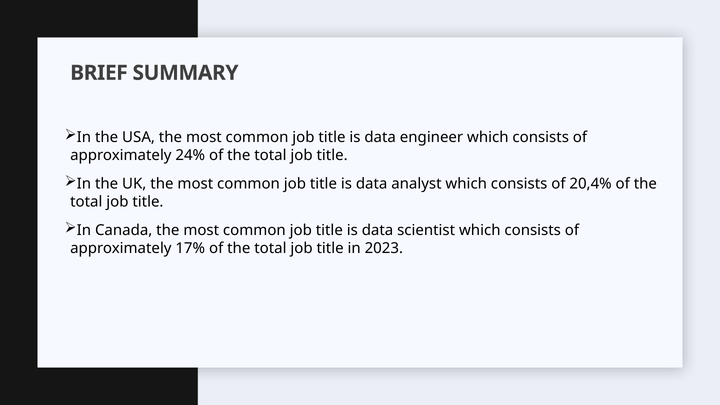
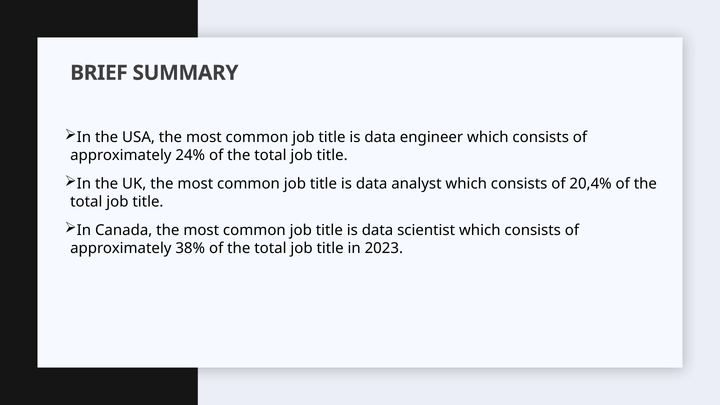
17%: 17% -> 38%
